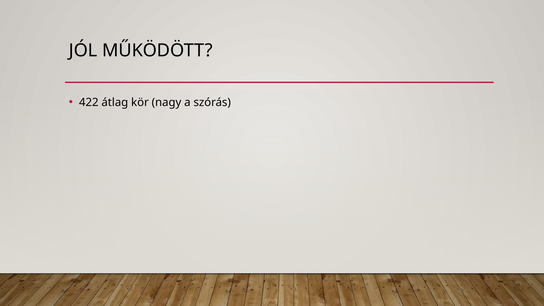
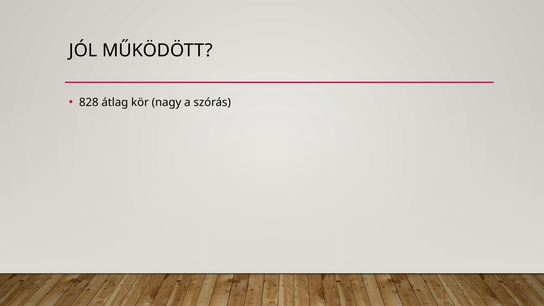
422: 422 -> 828
